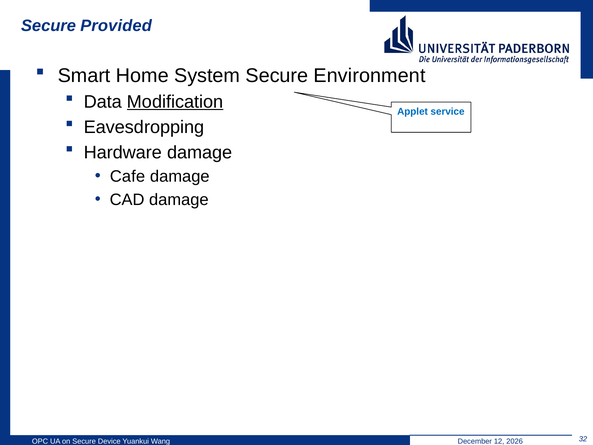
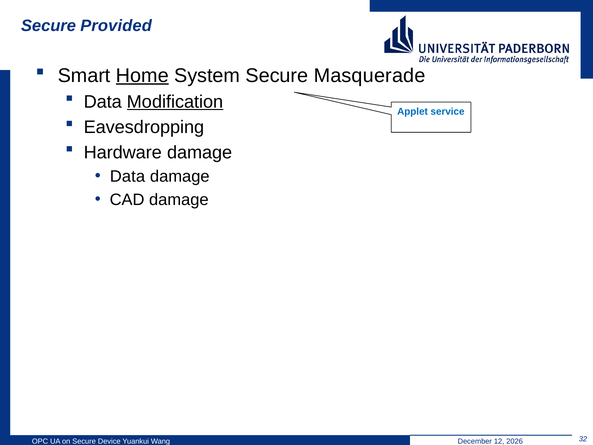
Home underline: none -> present
Environment: Environment -> Masquerade
Cafe at (127, 176): Cafe -> Data
